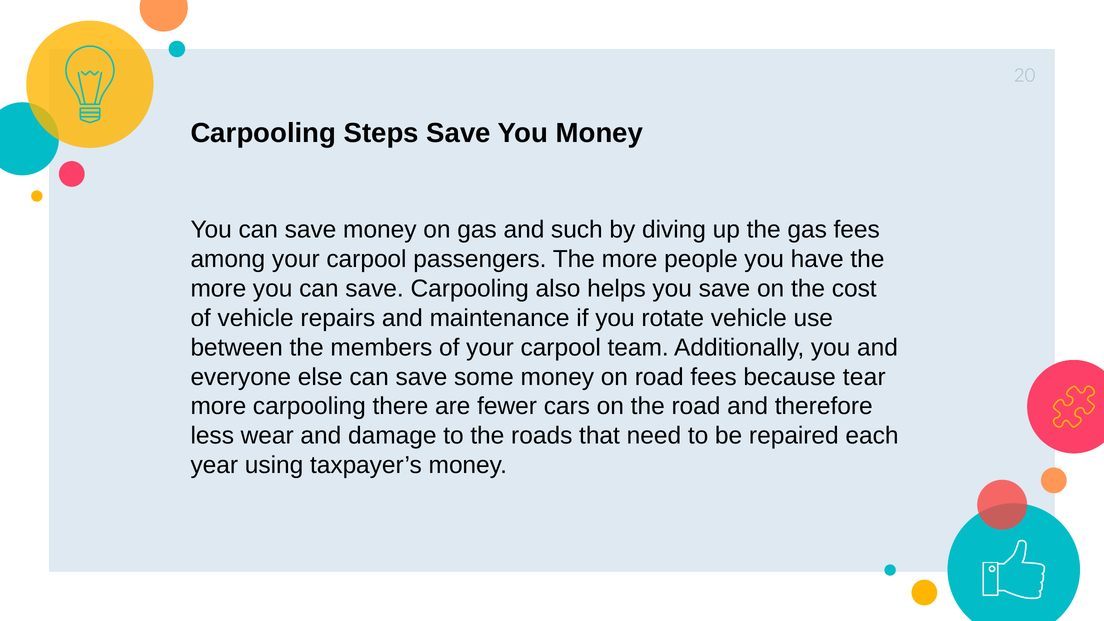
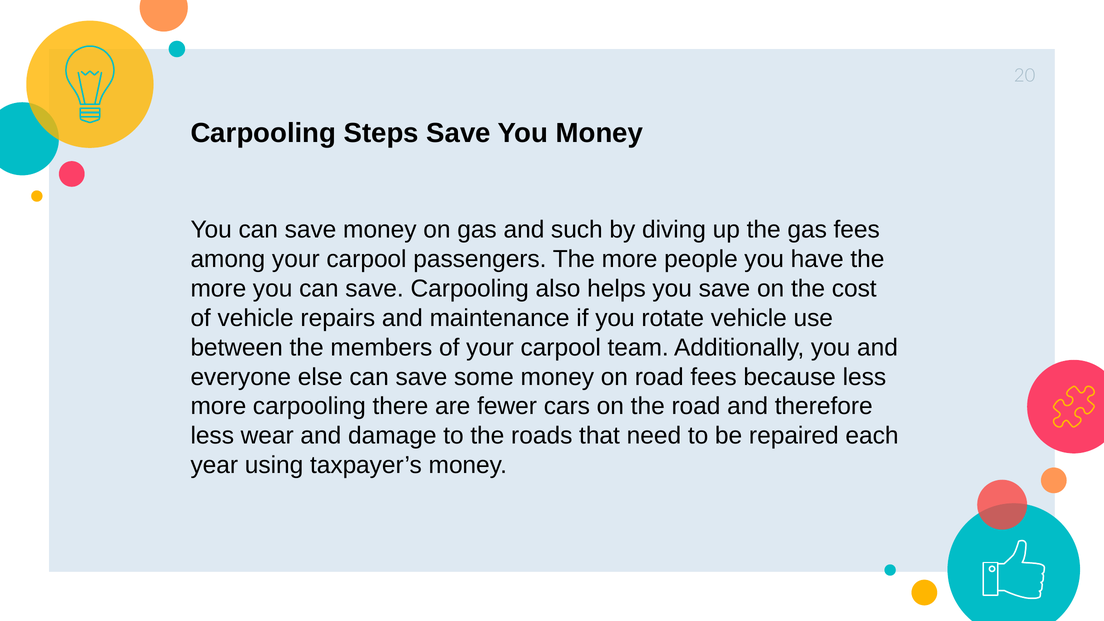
because tear: tear -> less
